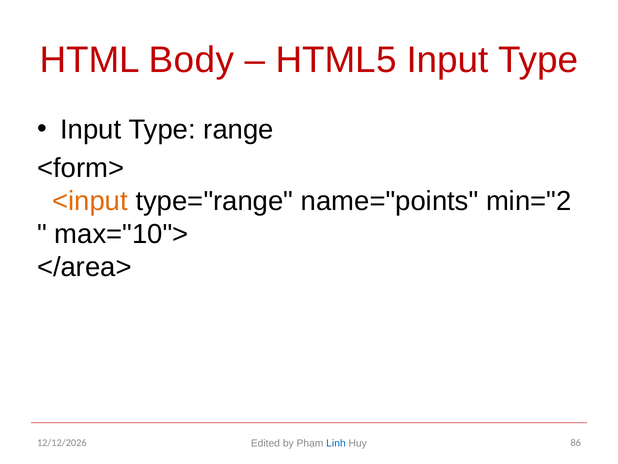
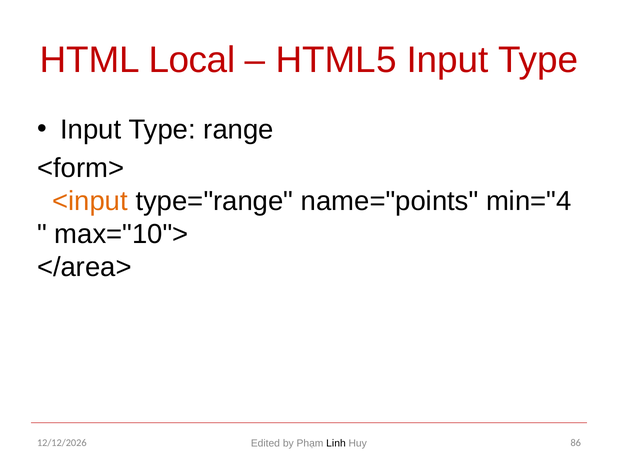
Body: Body -> Local
min="2: min="2 -> min="4
Linh colour: blue -> black
